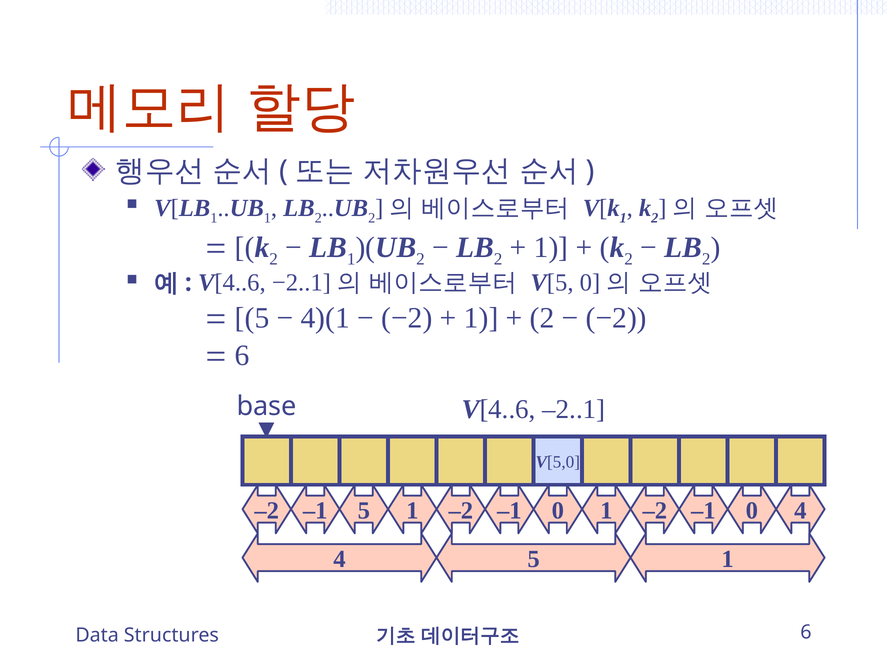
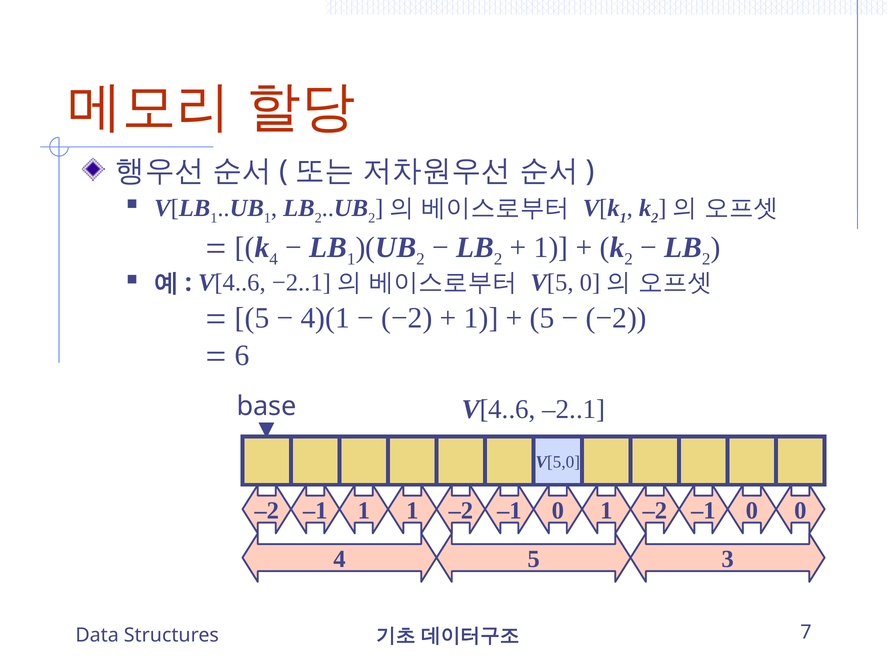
2 at (274, 259): 2 -> 4
2 at (542, 318): 2 -> 5
–1 5: 5 -> 1
0 4: 4 -> 0
1 at (728, 560): 1 -> 3
6 at (806, 632): 6 -> 7
